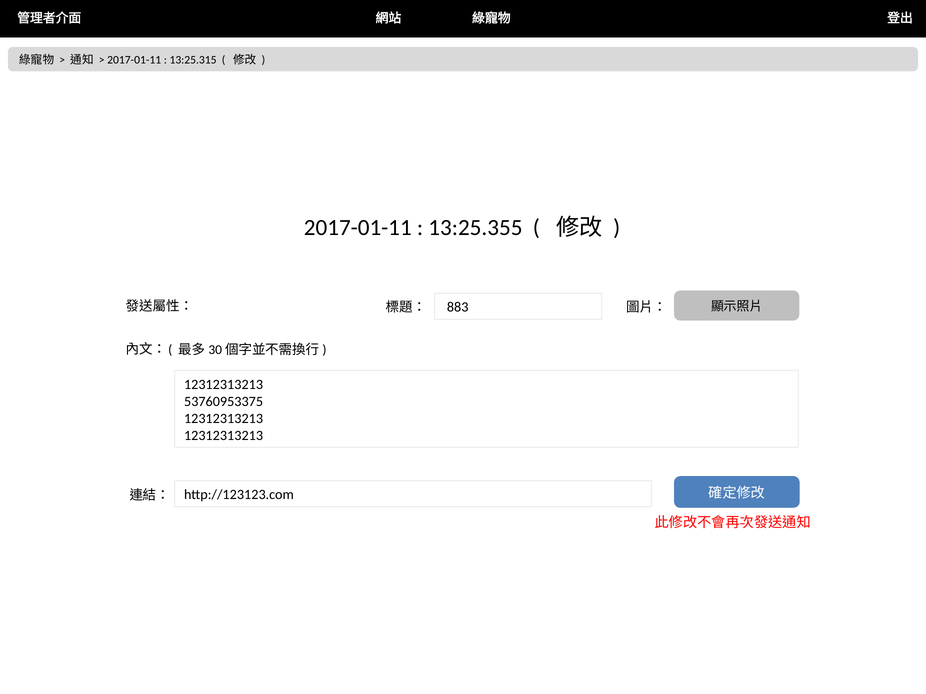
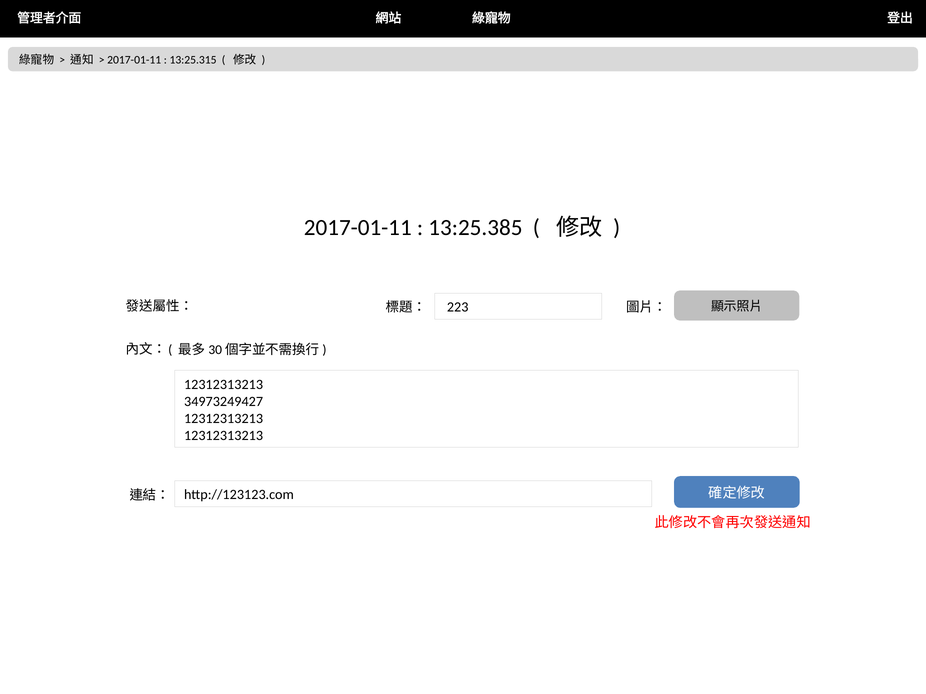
13:25.355: 13:25.355 -> 13:25.385
883: 883 -> 223
53760953375: 53760953375 -> 34973249427
